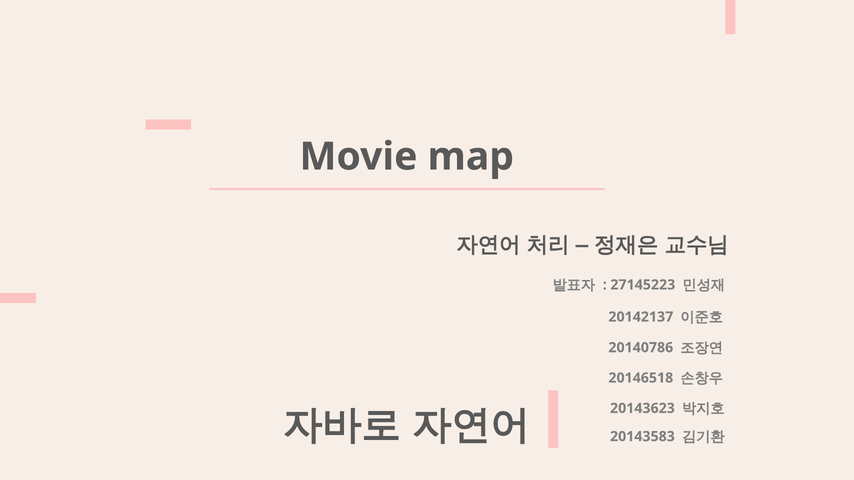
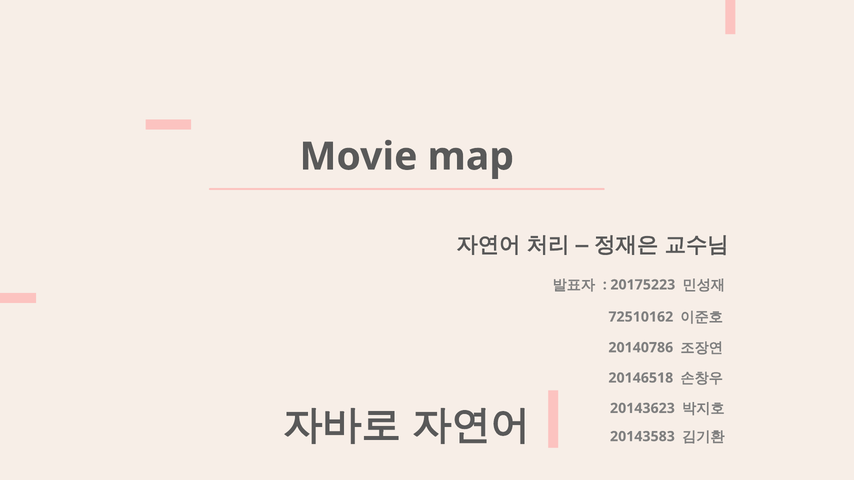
27145223: 27145223 -> 20175223
20142137: 20142137 -> 72510162
